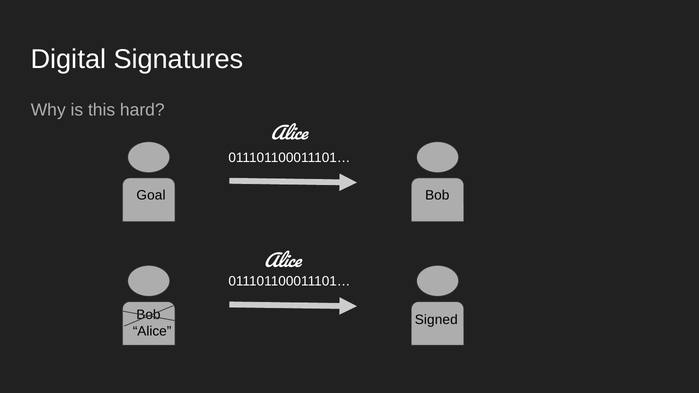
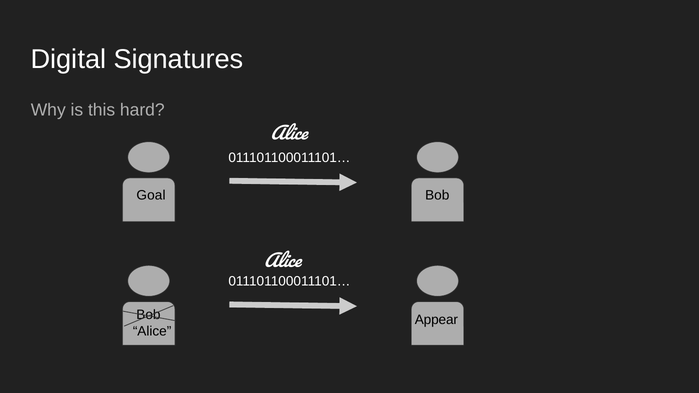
Signed: Signed -> Appear
